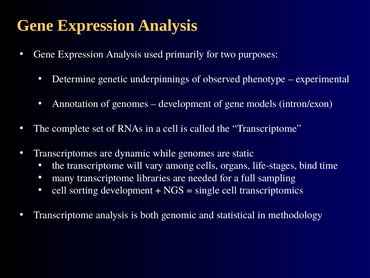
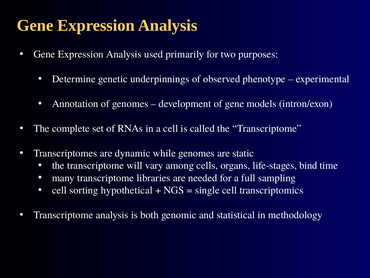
sorting development: development -> hypothetical
